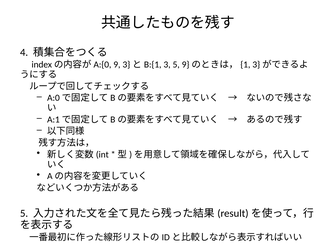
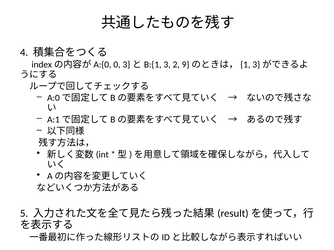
9: 9 -> 0
3 5: 5 -> 2
